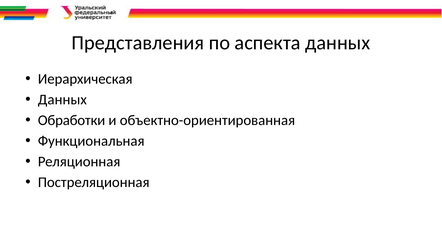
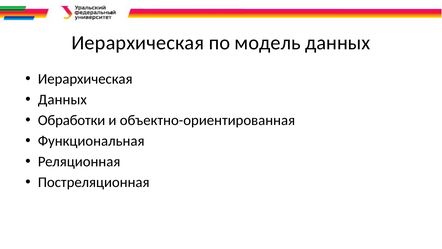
Представления at (138, 43): Представления -> Иерархическая
аспекта: аспекта -> модель
